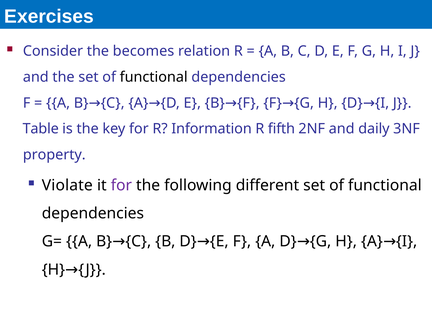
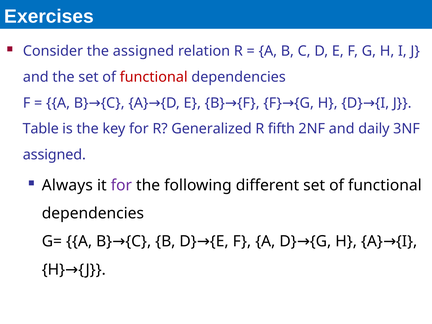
the becomes: becomes -> assigned
functional at (154, 77) colour: black -> red
Information: Information -> Generalized
property at (54, 155): property -> assigned
Violate: Violate -> Always
